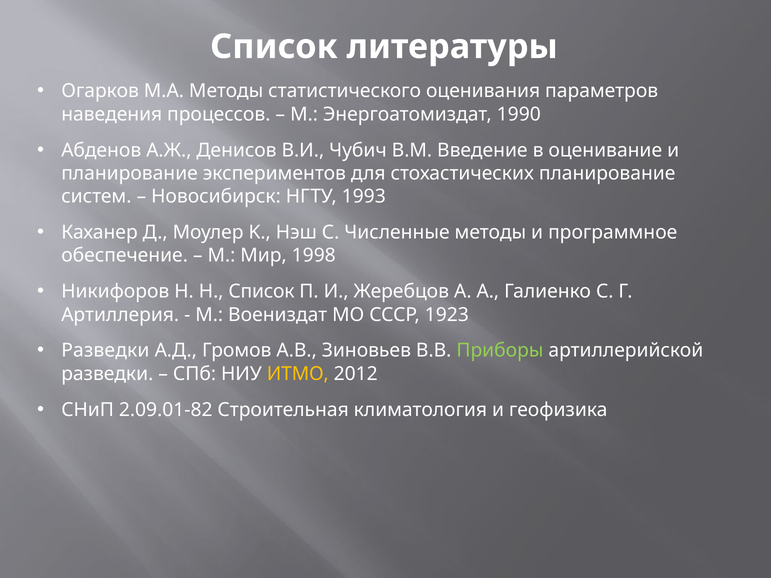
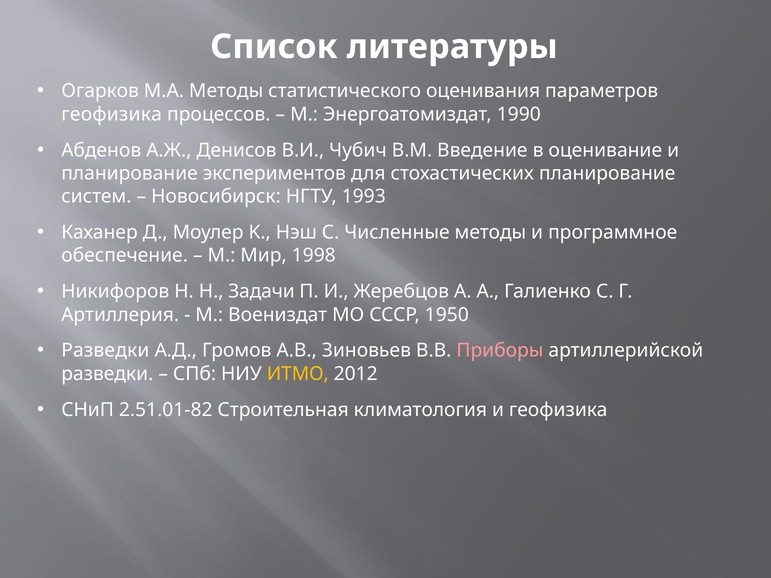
наведения at (112, 114): наведения -> геофизика
Н Список: Список -> Задачи
1923: 1923 -> 1950
Приборы colour: light green -> pink
2.09.01-82: 2.09.01-82 -> 2.51.01-82
